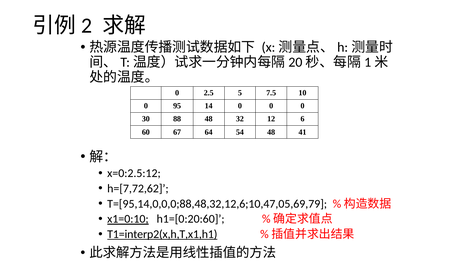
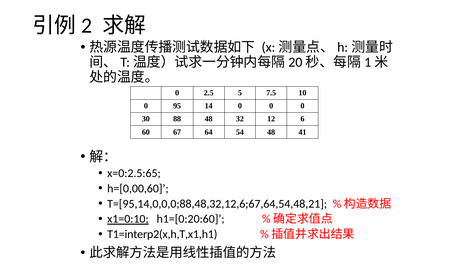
x=0:2.5:12: x=0:2.5:12 -> x=0:2.5:65
h=[7,72,62: h=[7,72,62 -> h=[0,00,60
T=[95,14,0,0,0;88,48,32,12,6;10,47,05,69,79: T=[95,14,0,0,0;88,48,32,12,6;10,47,05,69,79 -> T=[95,14,0,0,0;88,48,32,12,6;67,64,54,48,21
T1=interp2(x,h,T,x1,h1 underline: present -> none
